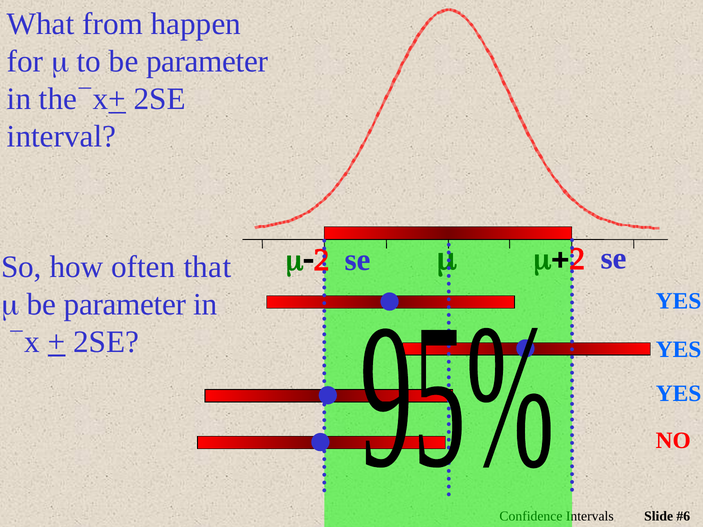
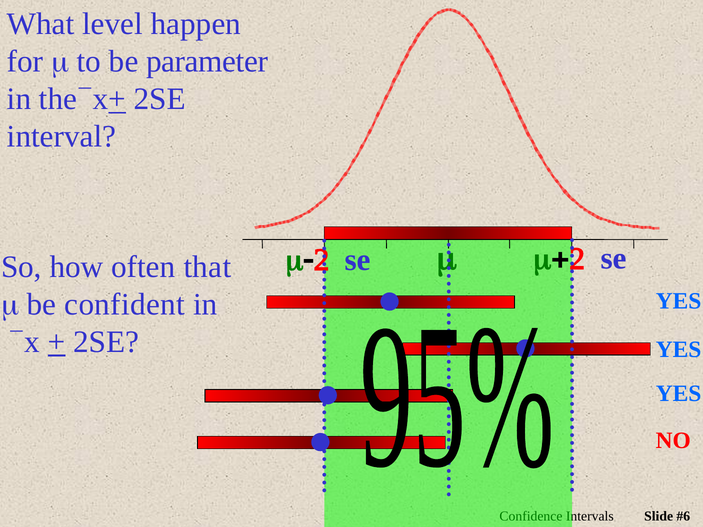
from: from -> level
m be parameter: parameter -> confident
